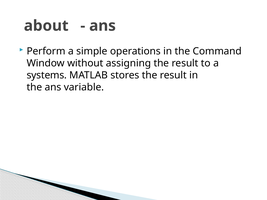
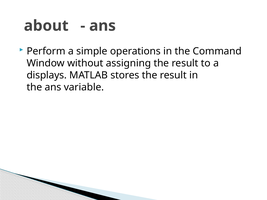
systems: systems -> displays
